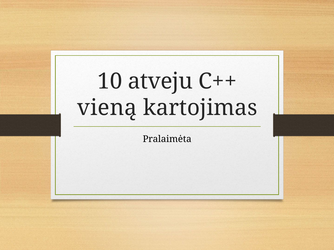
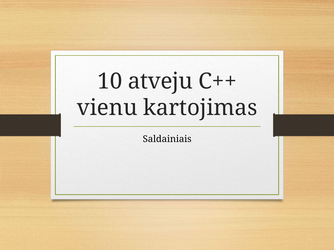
vieną: vieną -> vienu
Pralaimėta: Pralaimėta -> Saldainiais
